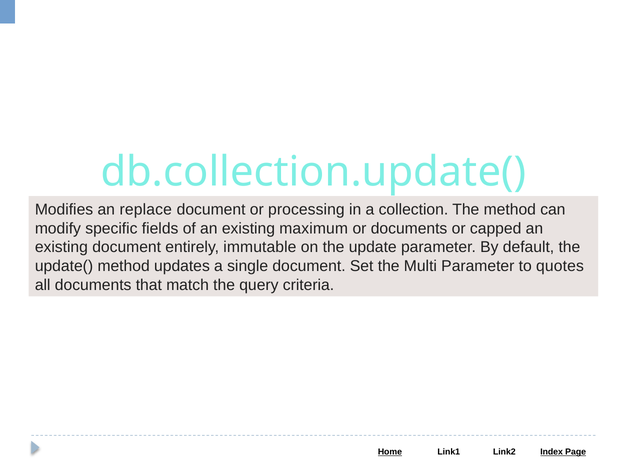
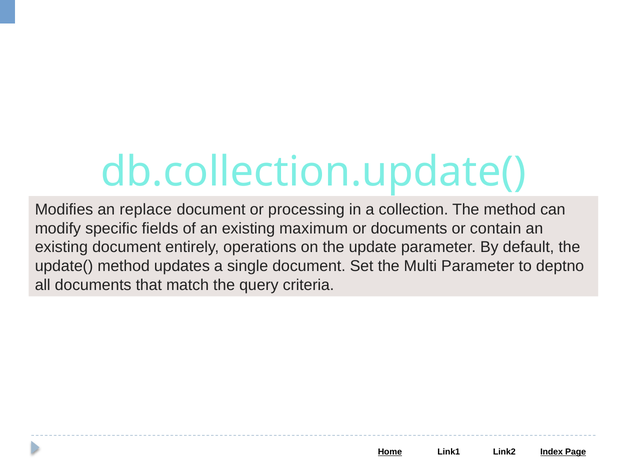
capped: capped -> contain
immutable: immutable -> operations
quotes: quotes -> deptno
